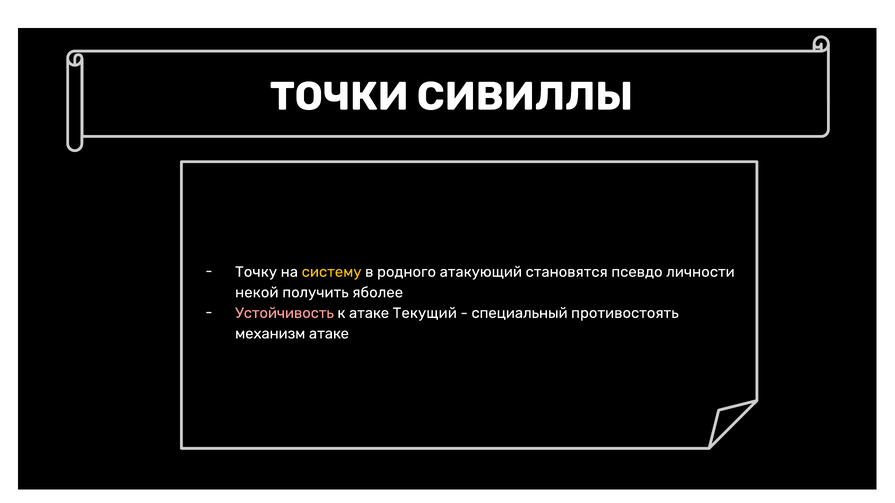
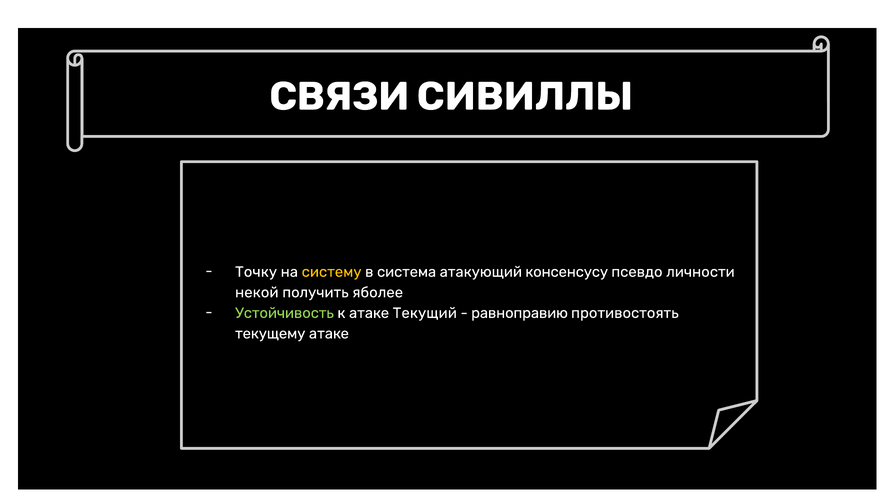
ТОЧКИ: ТОЧКИ -> СВЯЗИ
родного: родного -> система
становятся: становятся -> консенсусу
Устойчивость colour: pink -> light green
специальный: специальный -> равноправию
механизм: механизм -> текущему
